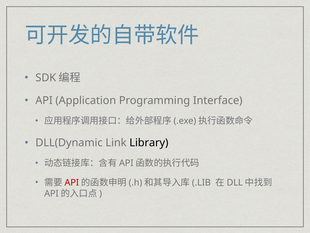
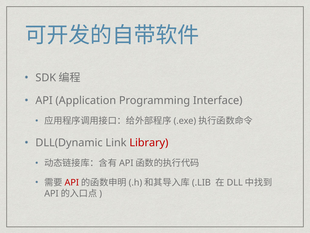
Library colour: black -> red
